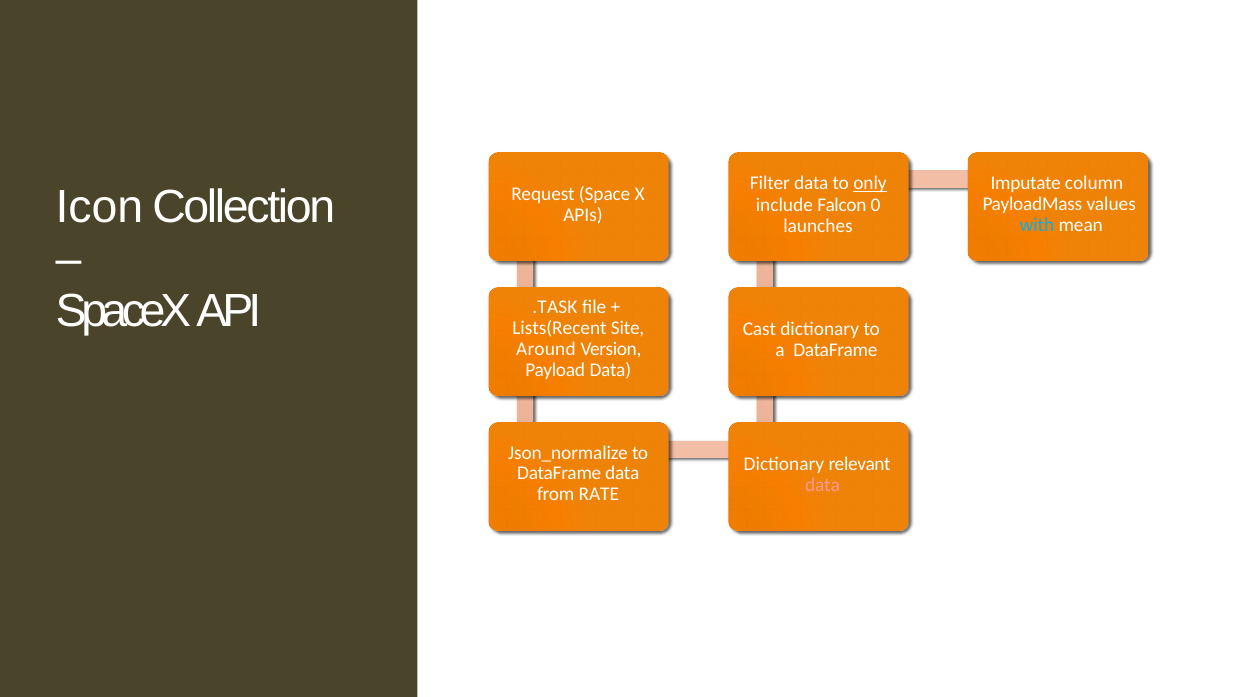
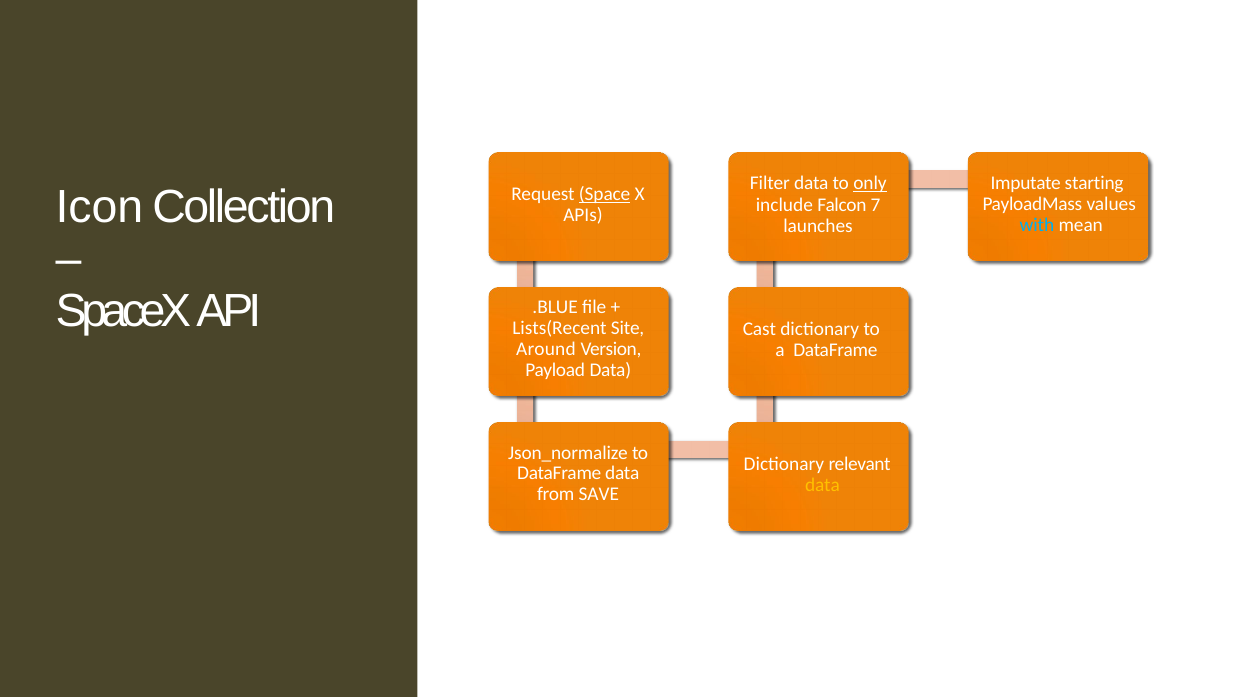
column: column -> starting
Space underline: none -> present
0: 0 -> 7
.TASK: .TASK -> .BLUE
data at (822, 486) colour: pink -> yellow
RATE: RATE -> SAVE
